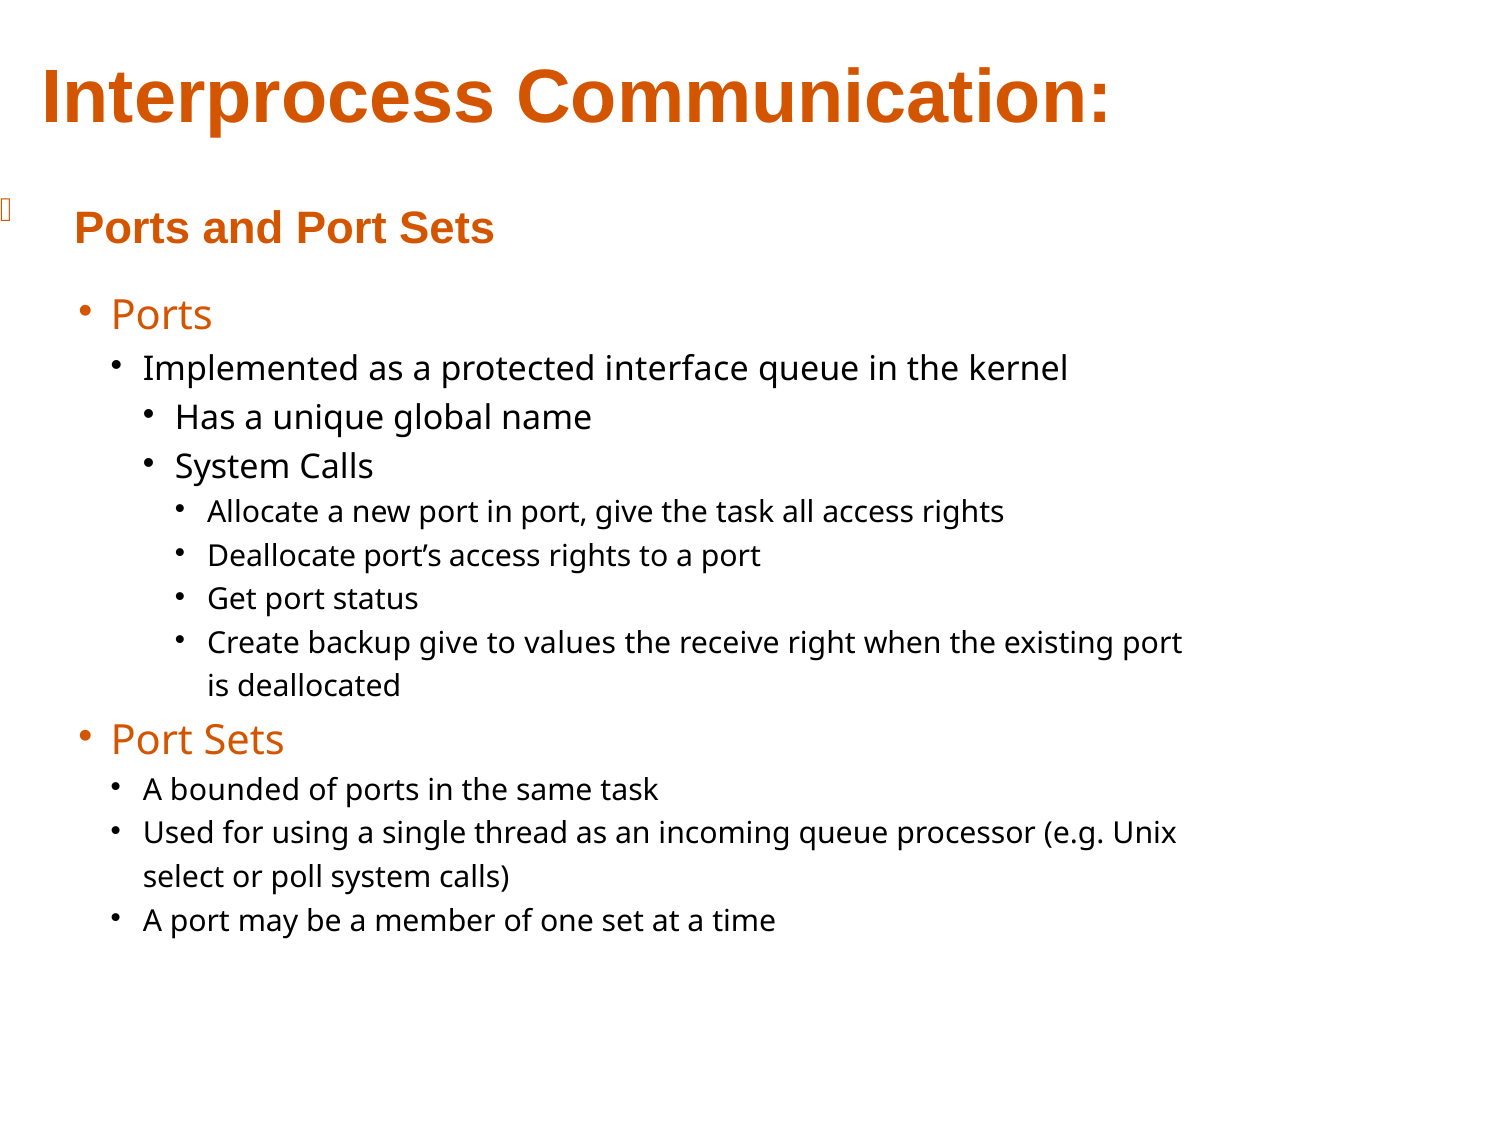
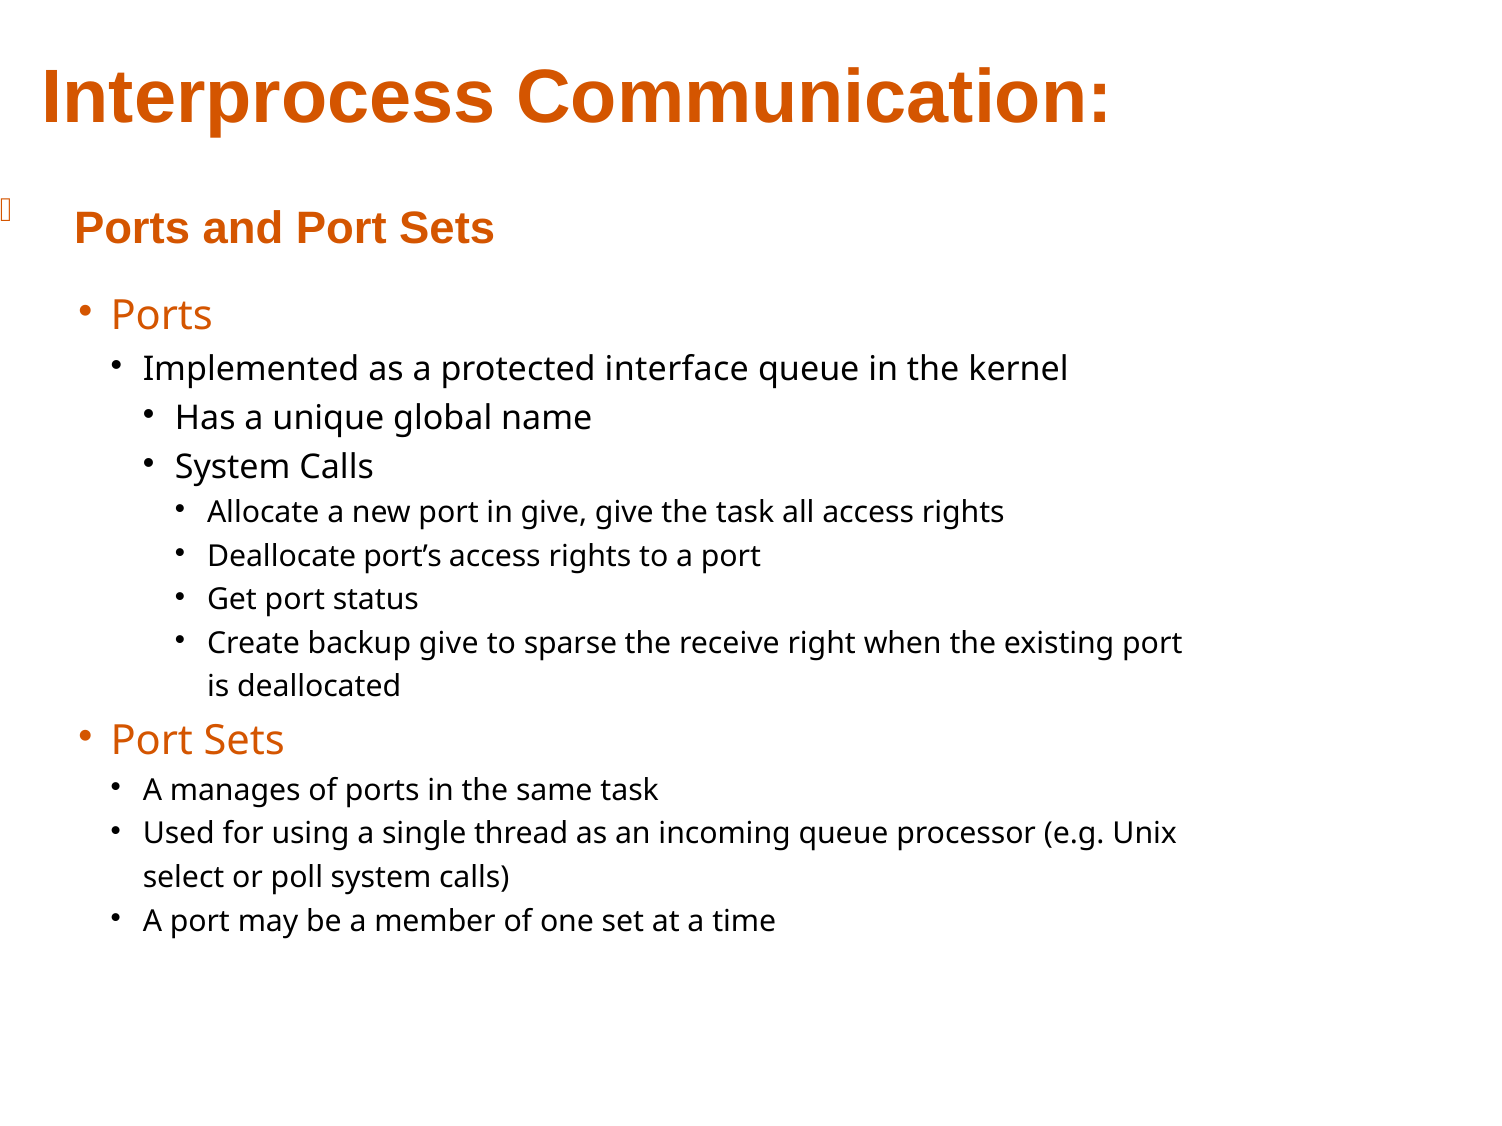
in port: port -> give
values: values -> sparse
bounded: bounded -> manages
